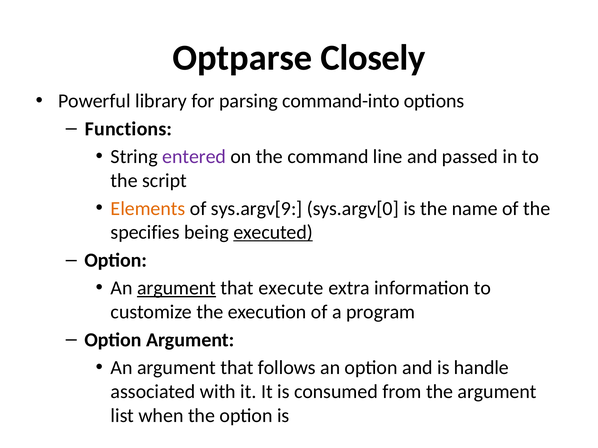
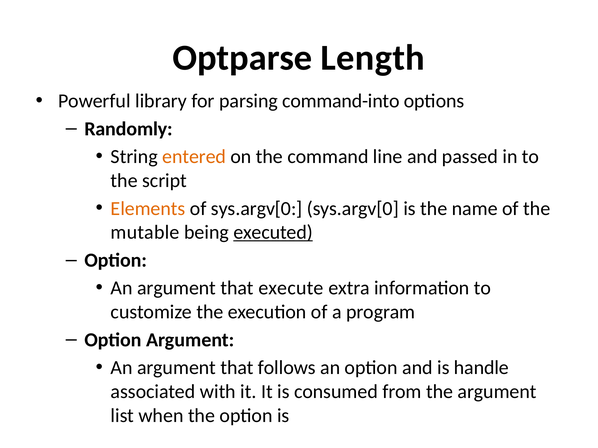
Closely: Closely -> Length
Functions: Functions -> Randomly
entered colour: purple -> orange
of sys.argv[9: sys.argv[9 -> sys.argv[0
specifies: specifies -> mutable
argument at (177, 288) underline: present -> none
